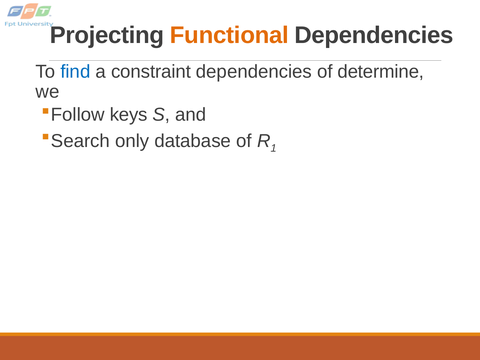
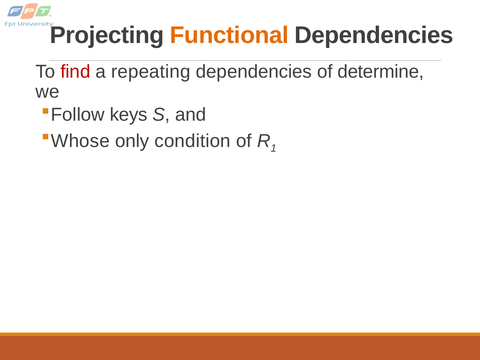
find colour: blue -> red
constraint: constraint -> repeating
Search: Search -> Whose
database: database -> condition
